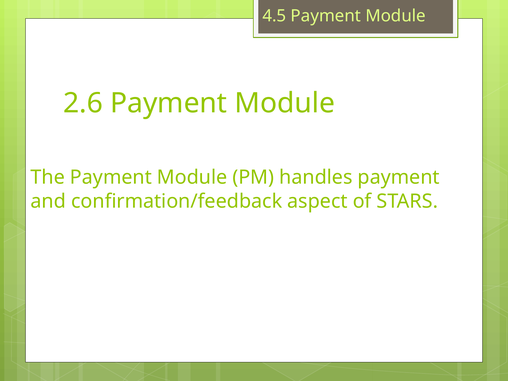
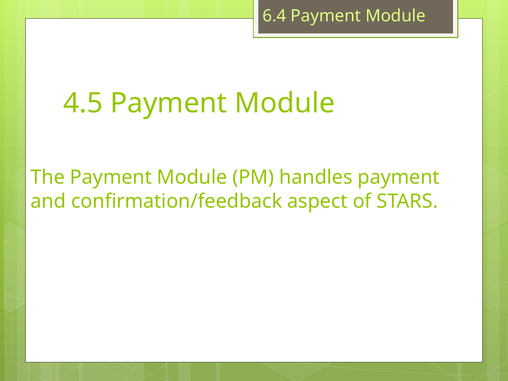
4.5: 4.5 -> 6.4
2.6: 2.6 -> 4.5
